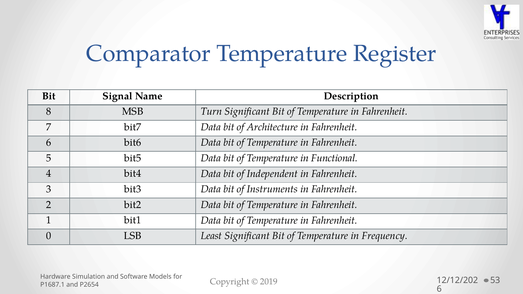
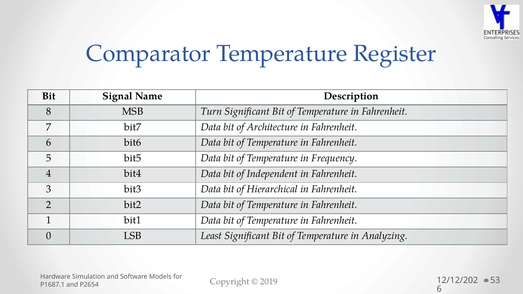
Functional: Functional -> Frequency
Instruments: Instruments -> Hierarchical
Frequency: Frequency -> Analyzing
